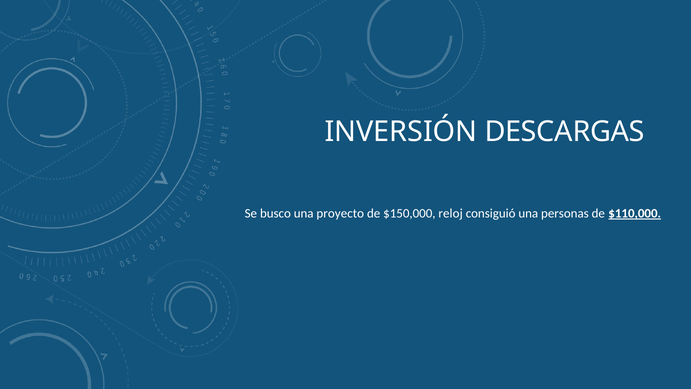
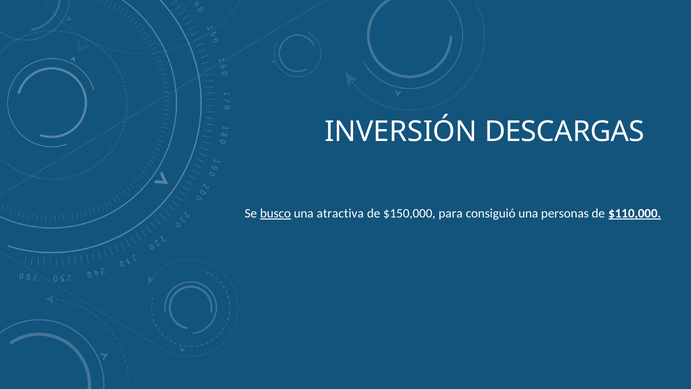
busco underline: none -> present
proyecto: proyecto -> atractiva
reloj: reloj -> para
